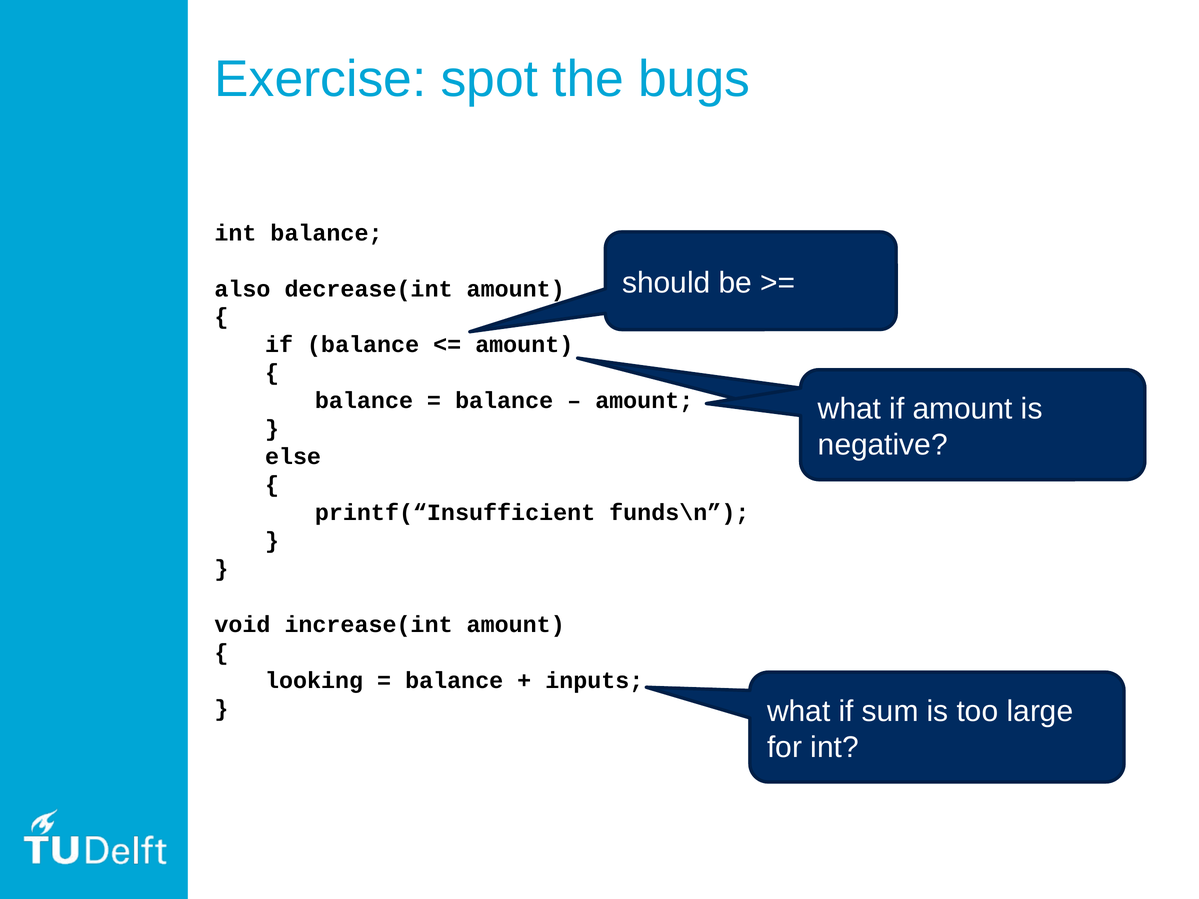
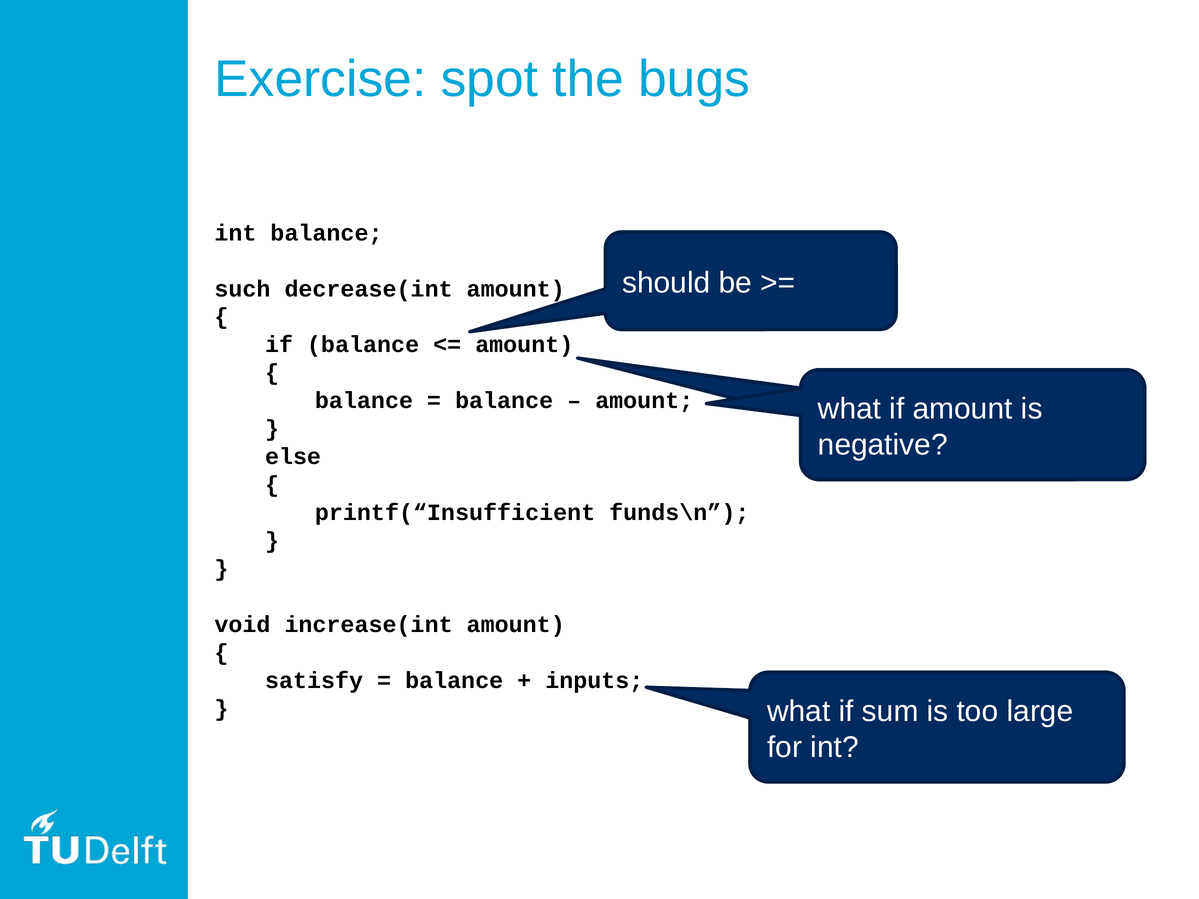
also: also -> such
looking: looking -> satisfy
